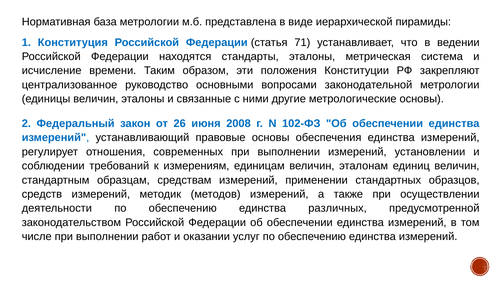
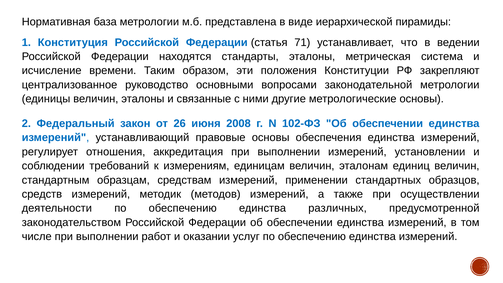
современных: современных -> аккредитация
